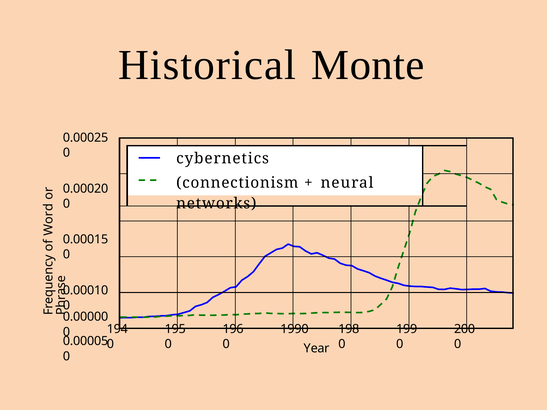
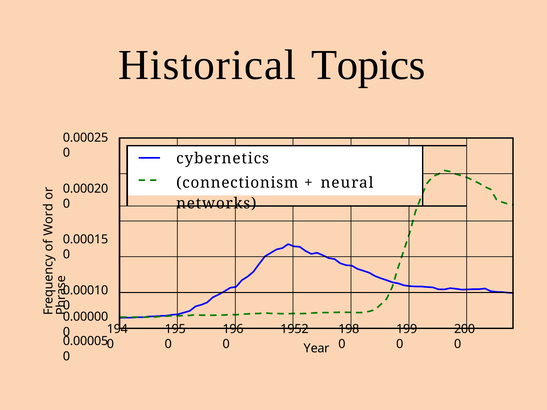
Monte: Monte -> Topics
1990: 1990 -> 1952
